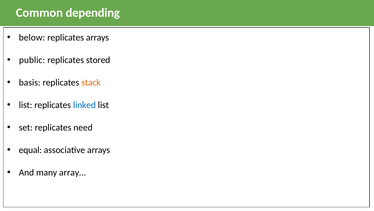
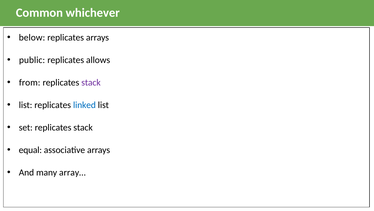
depending: depending -> whichever
stored: stored -> allows
basis: basis -> from
stack at (91, 82) colour: orange -> purple
set replicates need: need -> stack
